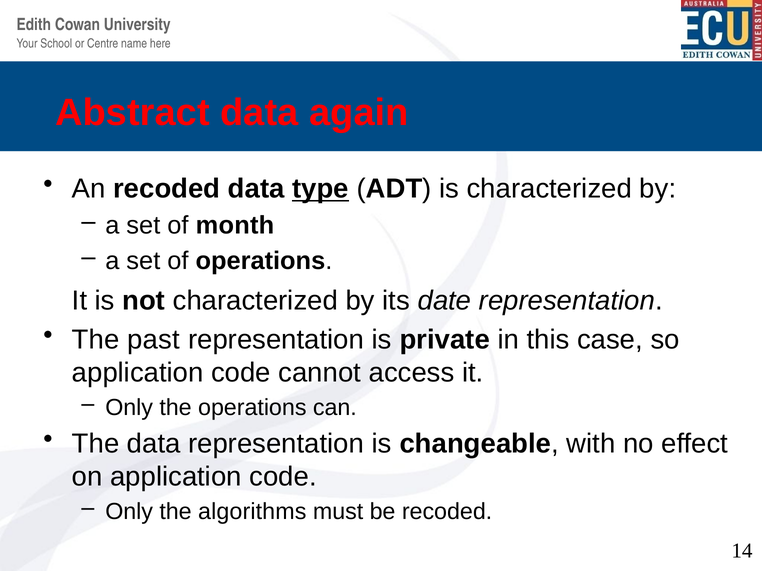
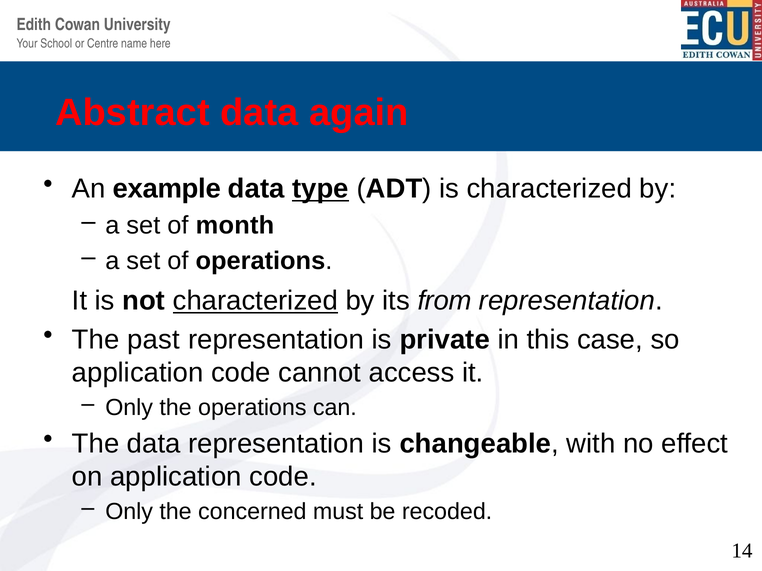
An recoded: recoded -> example
characterized at (255, 301) underline: none -> present
date: date -> from
algorithms: algorithms -> concerned
